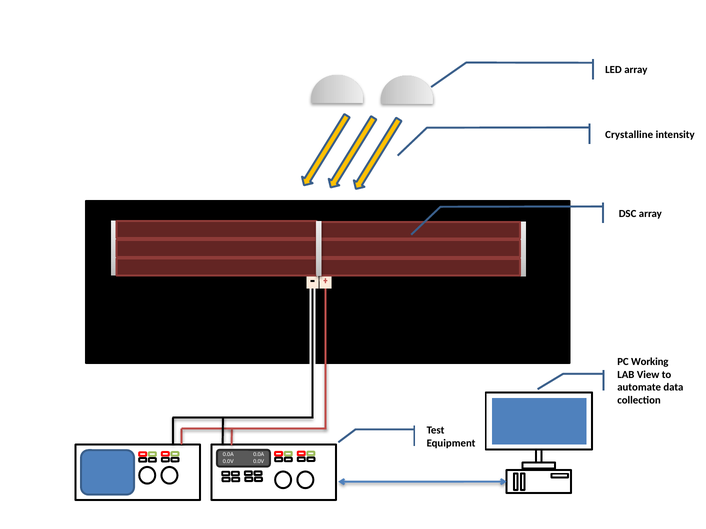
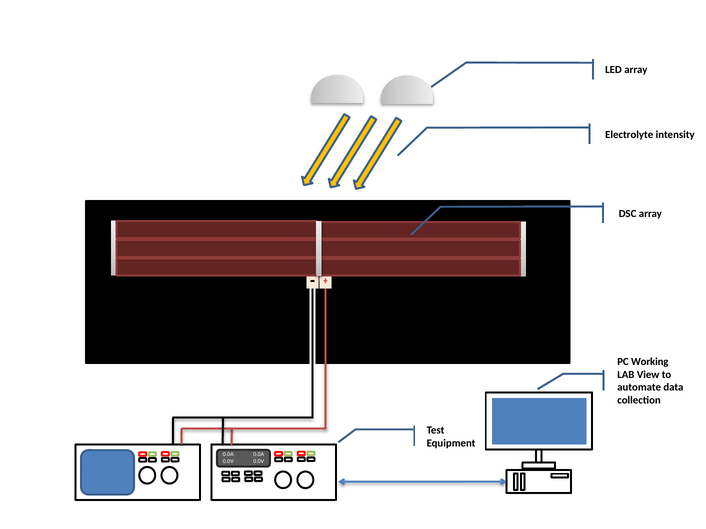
Crystalline: Crystalline -> Electrolyte
